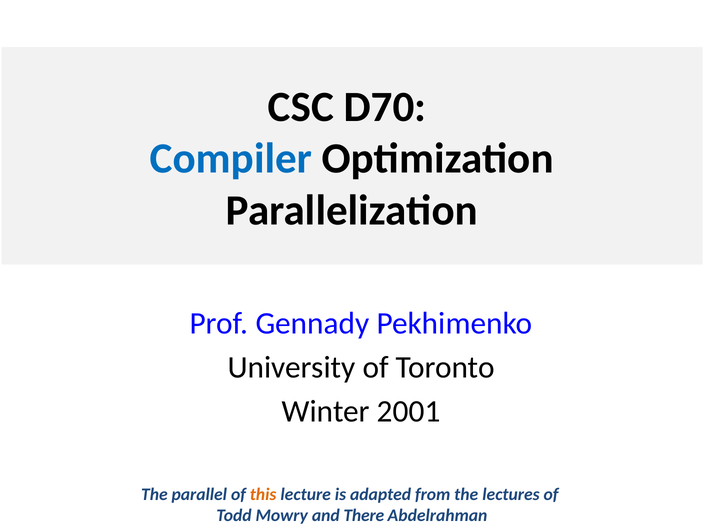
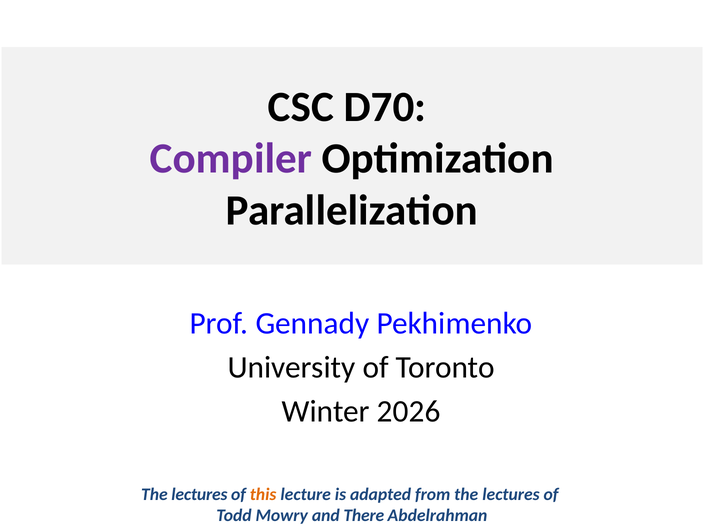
Compiler colour: blue -> purple
2001: 2001 -> 2026
parallel at (199, 494): parallel -> lectures
